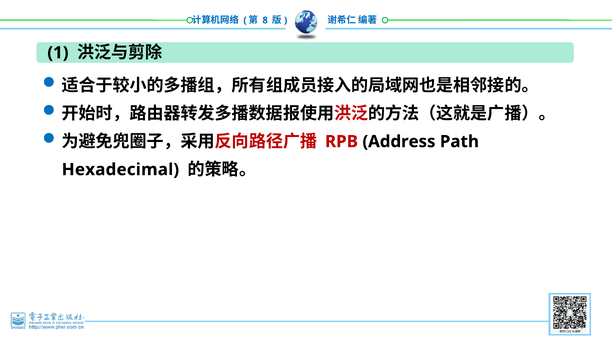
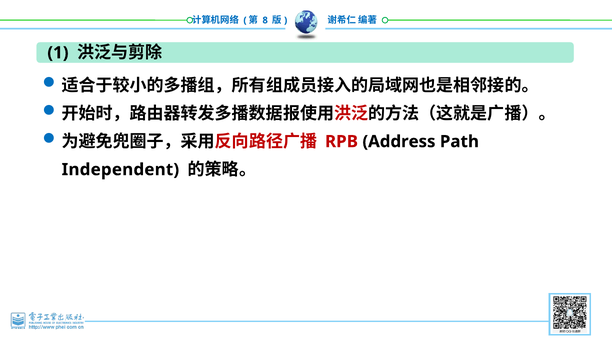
Hexadecimal: Hexadecimal -> Independent
